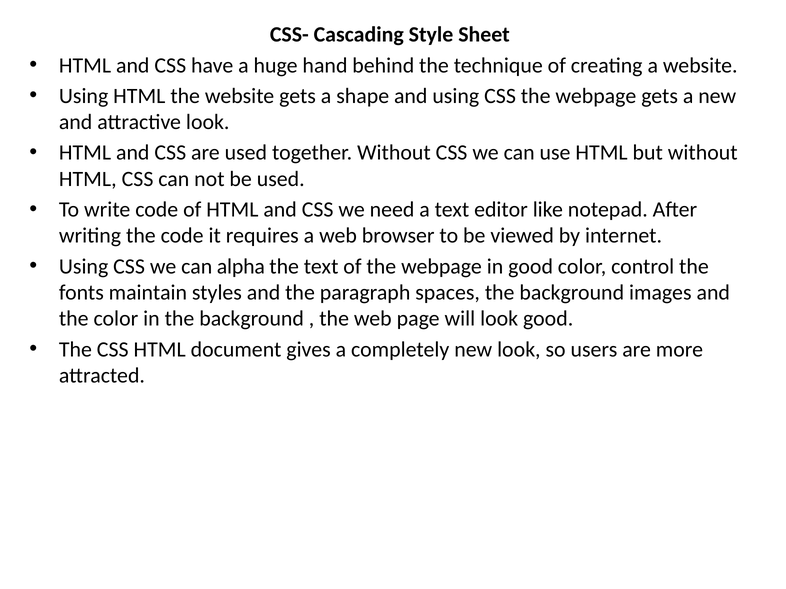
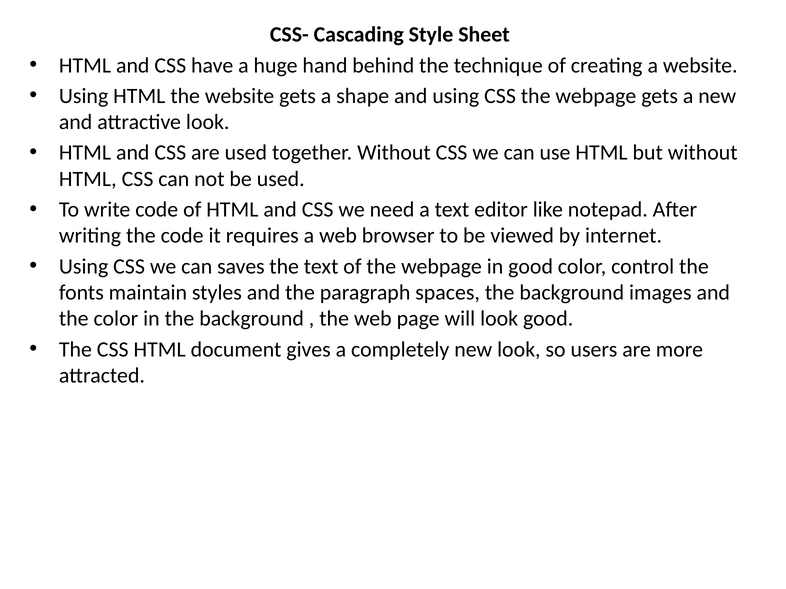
alpha: alpha -> saves
